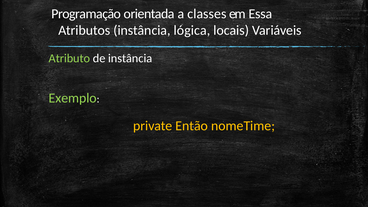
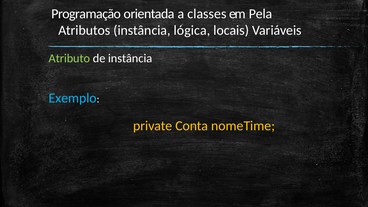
Essa: Essa -> Pela
Exemplo colour: light green -> light blue
Então: Então -> Conta
